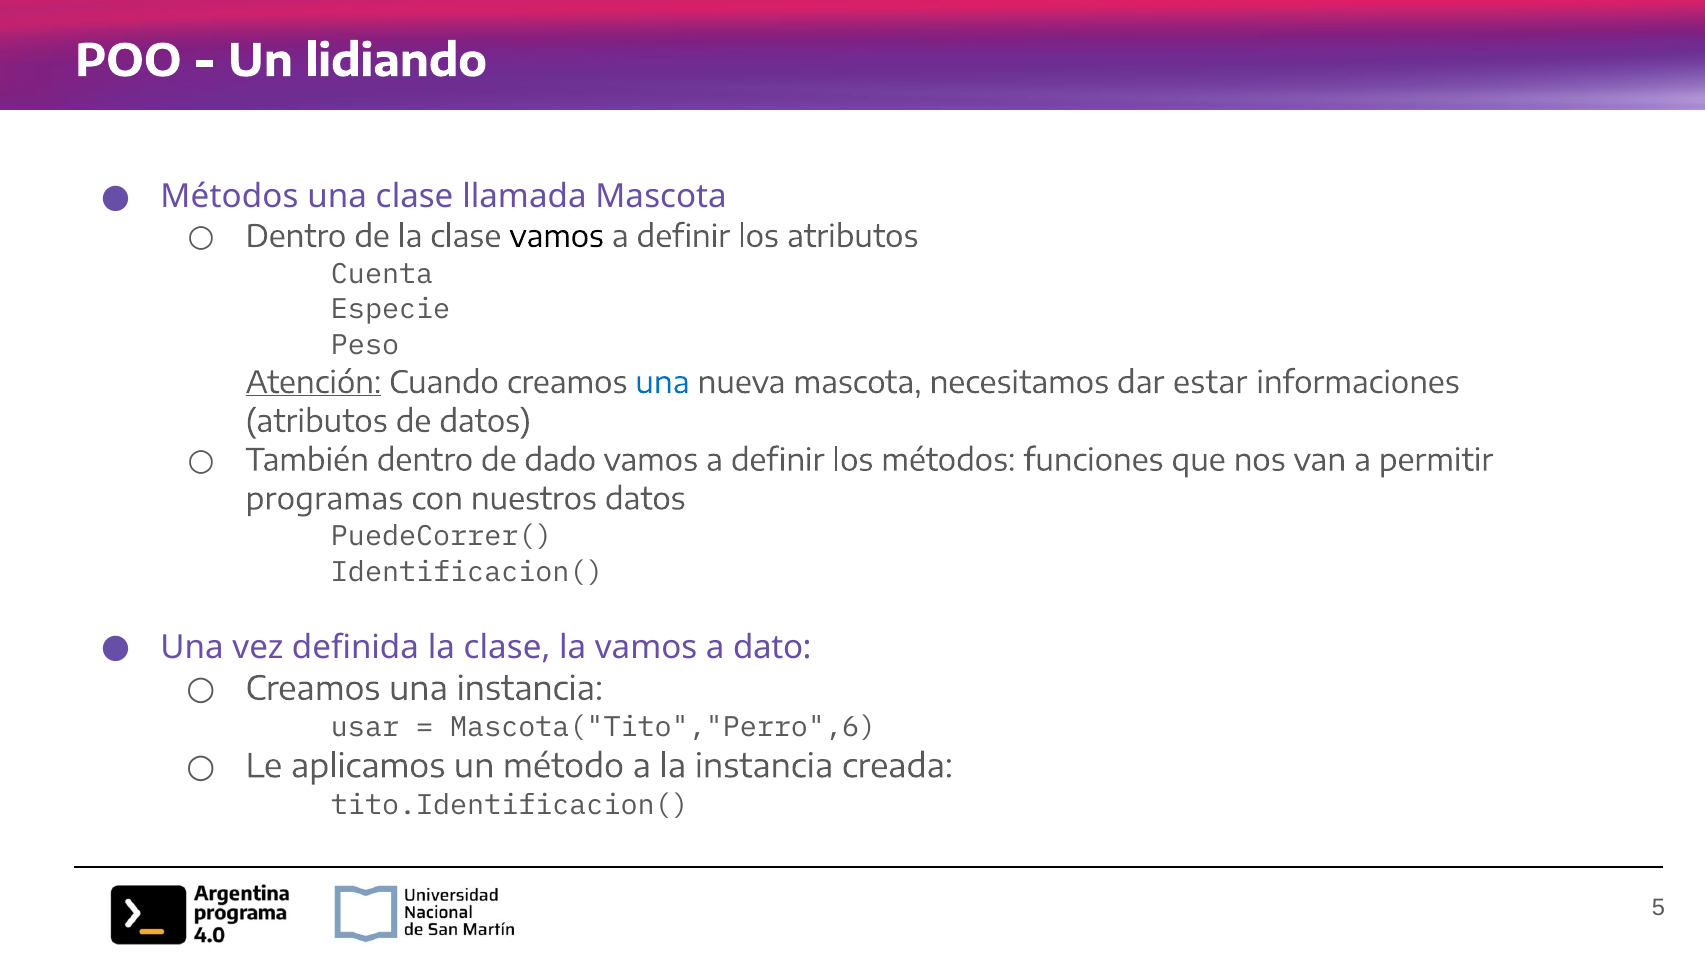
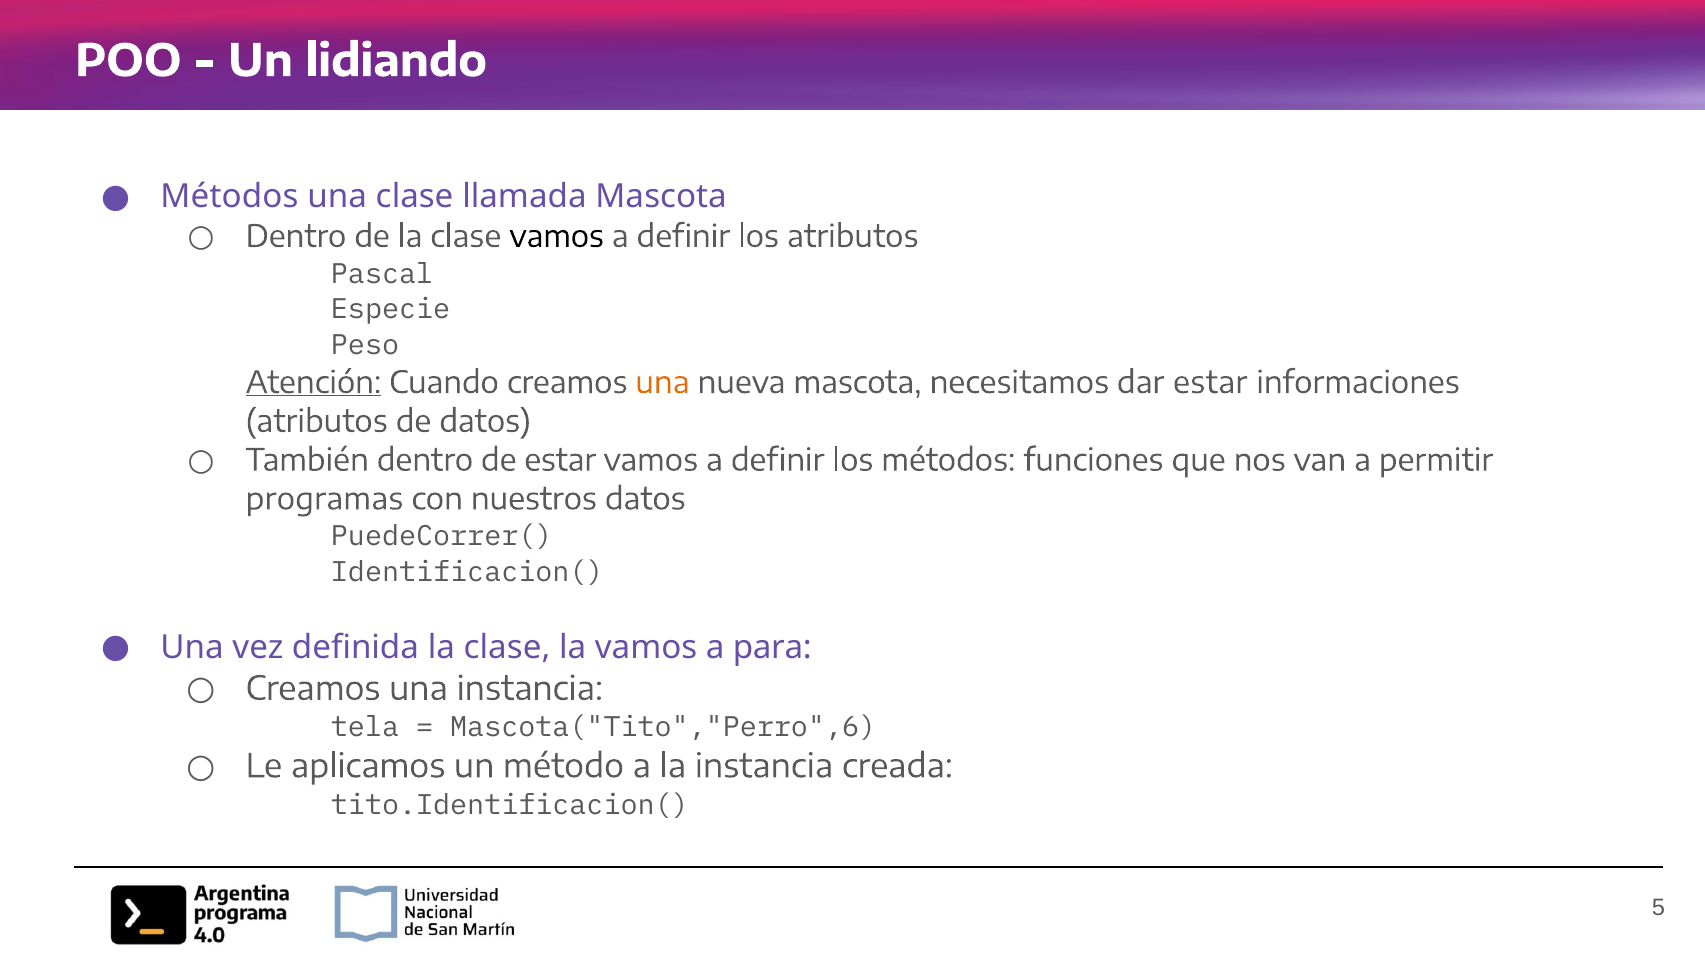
Cuenta: Cuenta -> Pascal
una at (663, 383) colour: blue -> orange
de dado: dado -> estar
dato: dato -> para
usar: usar -> tela
